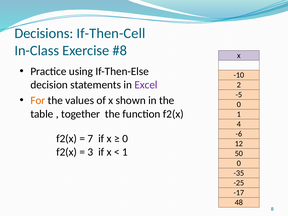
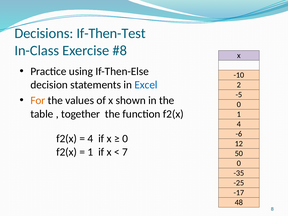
If-Then-Cell: If-Then-Cell -> If-Then-Test
Excel colour: purple -> blue
7 at (90, 139): 7 -> 4
3 at (90, 152): 3 -> 1
1 at (125, 152): 1 -> 7
